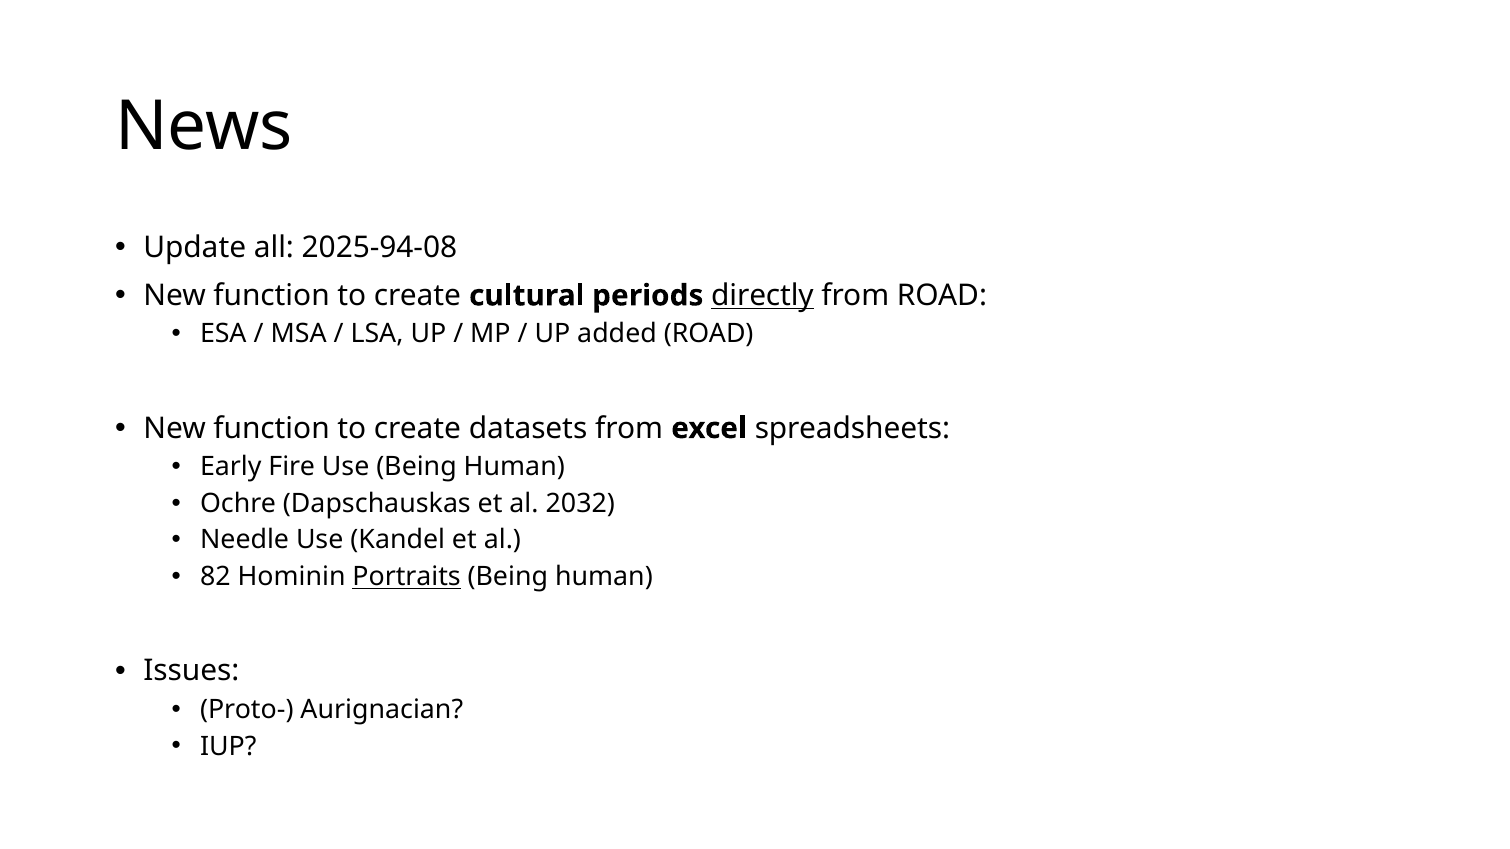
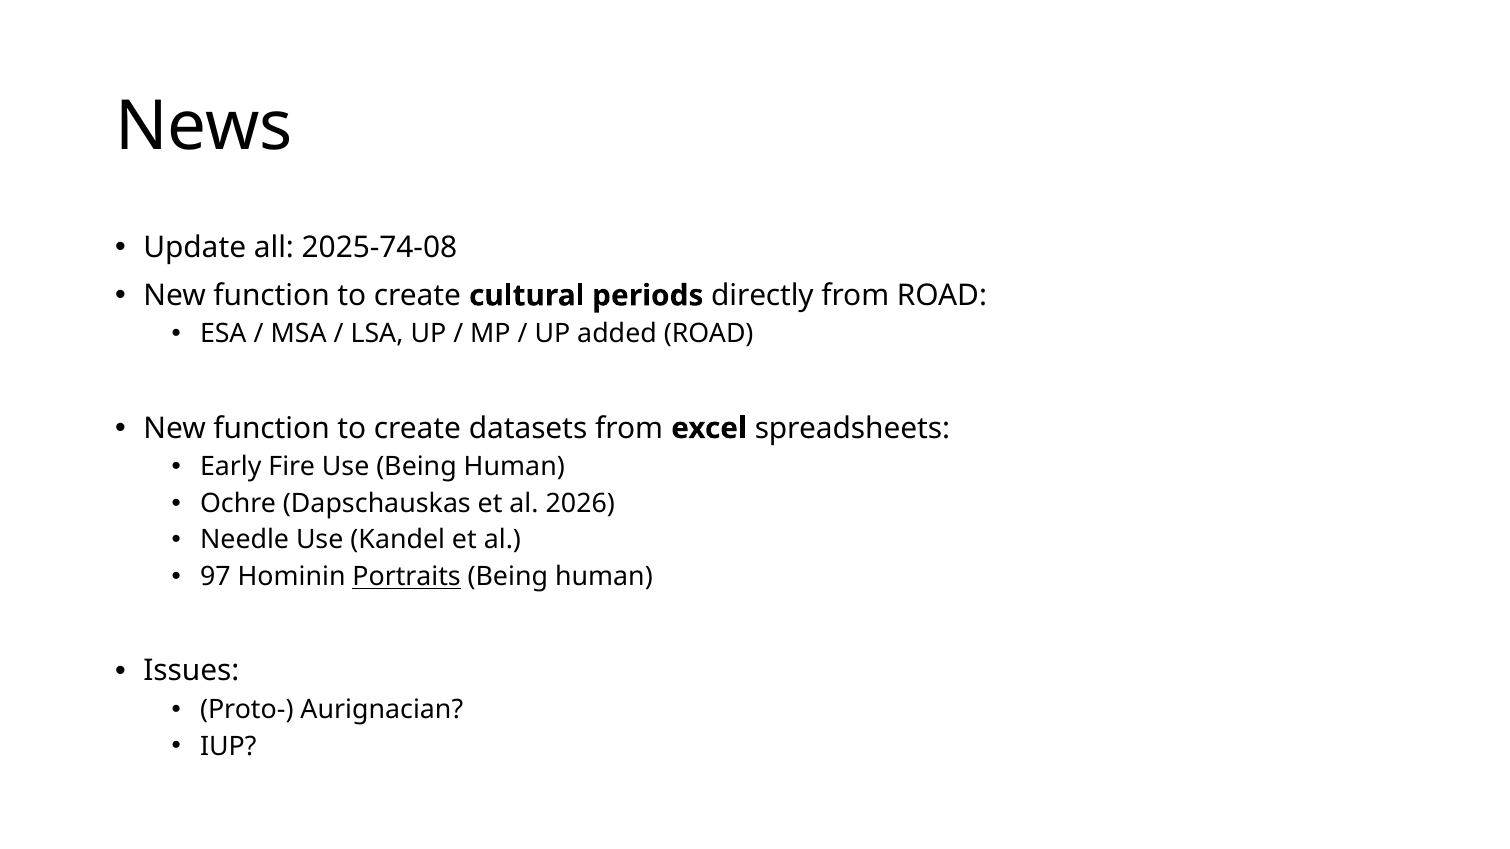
2025-94-08: 2025-94-08 -> 2025-74-08
directly underline: present -> none
2032: 2032 -> 2026
82: 82 -> 97
